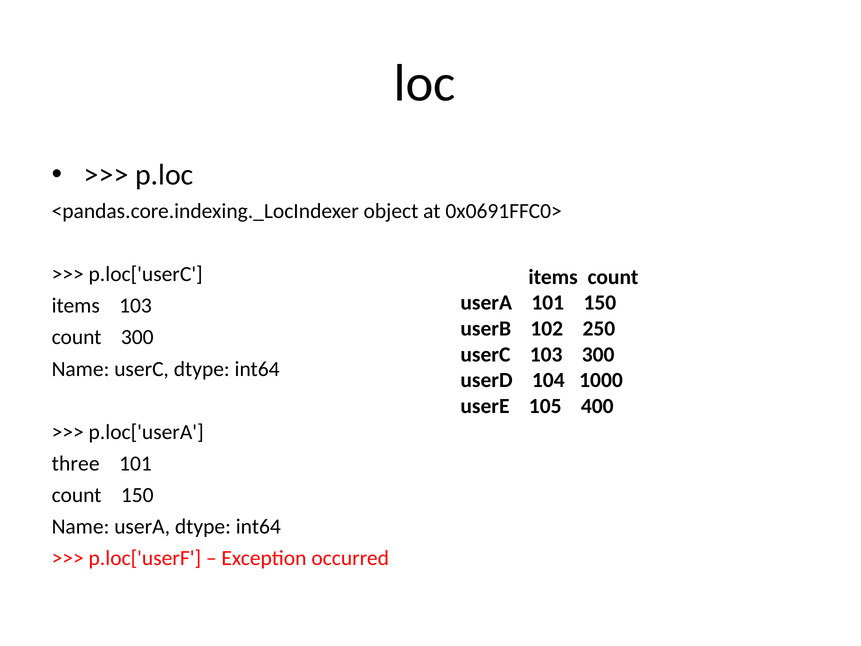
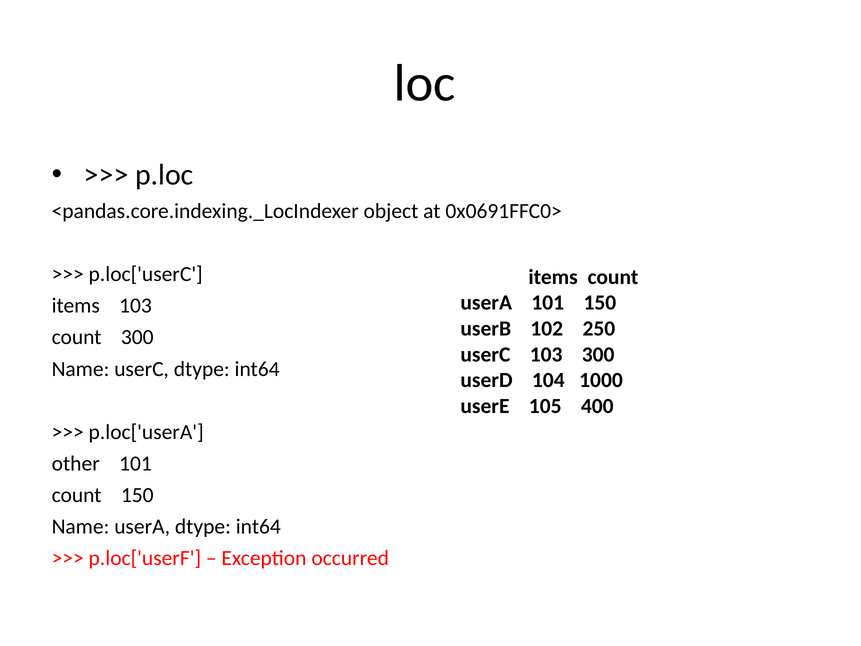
three: three -> other
